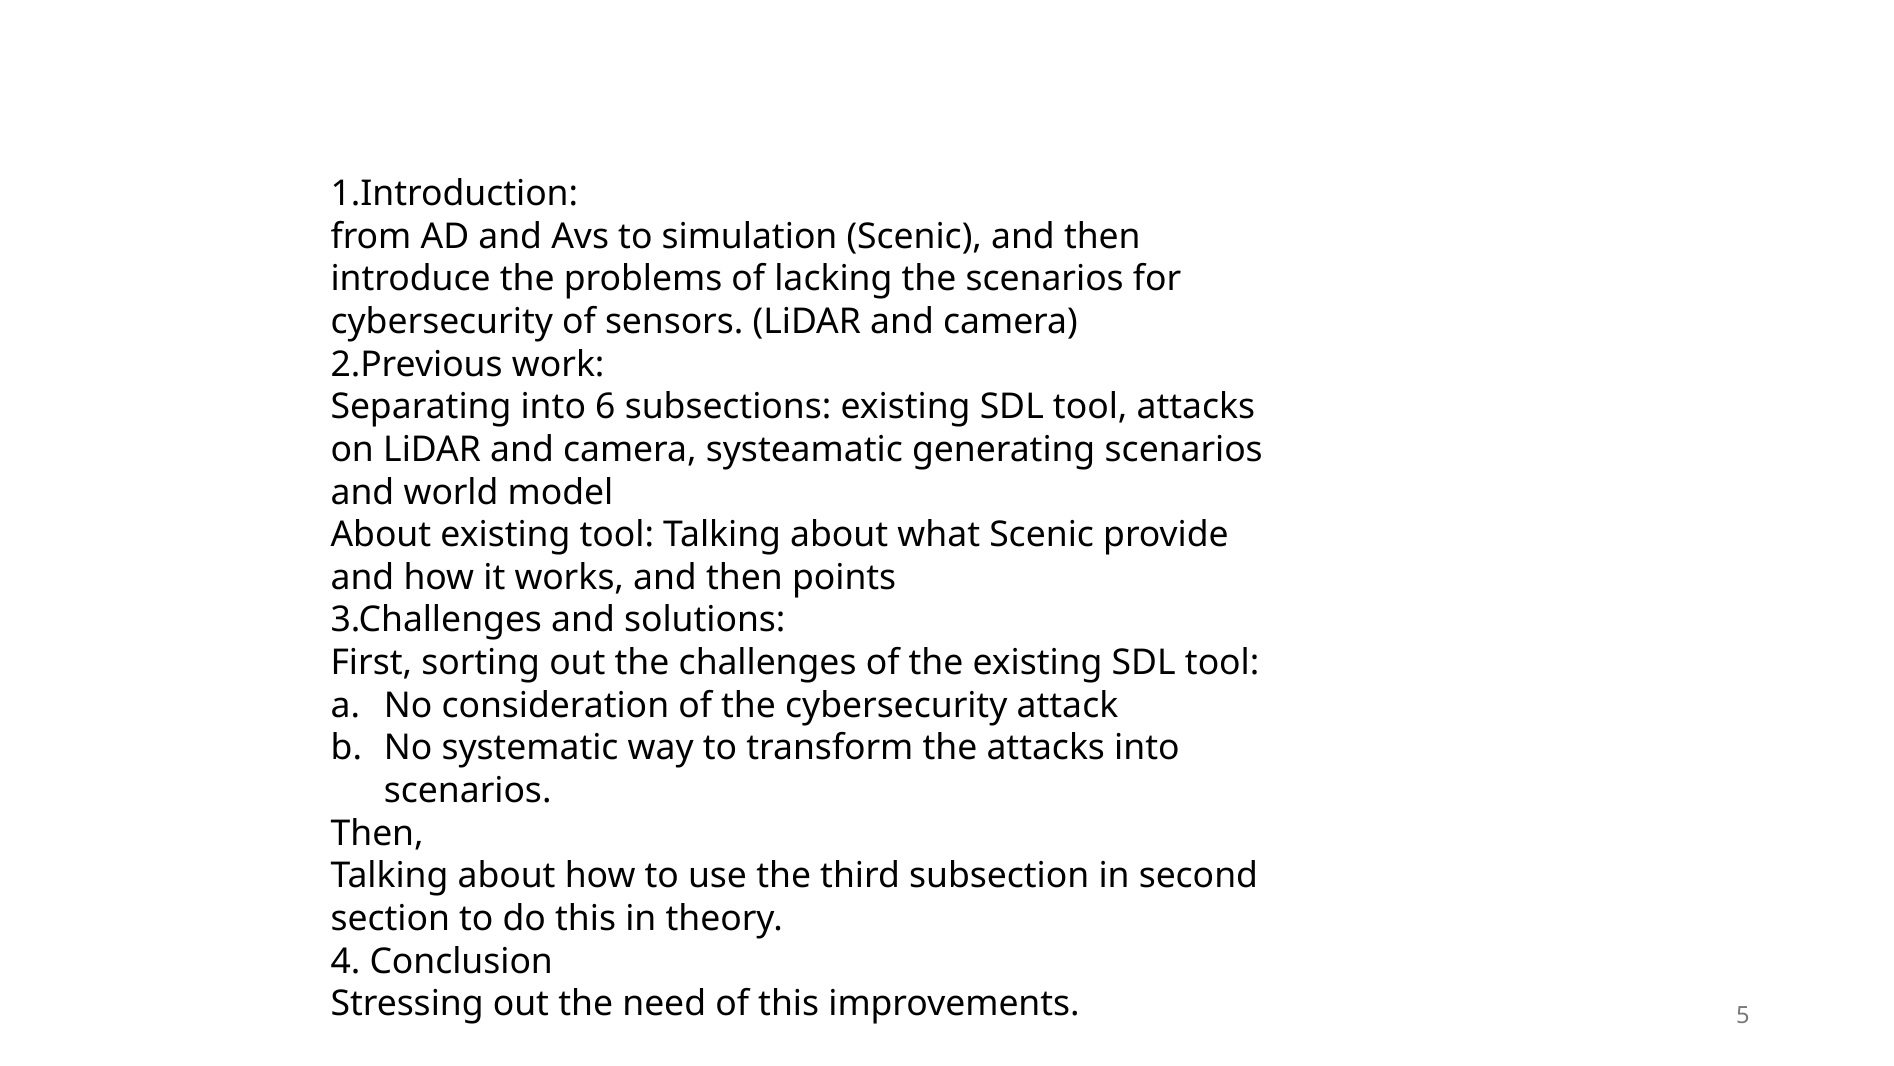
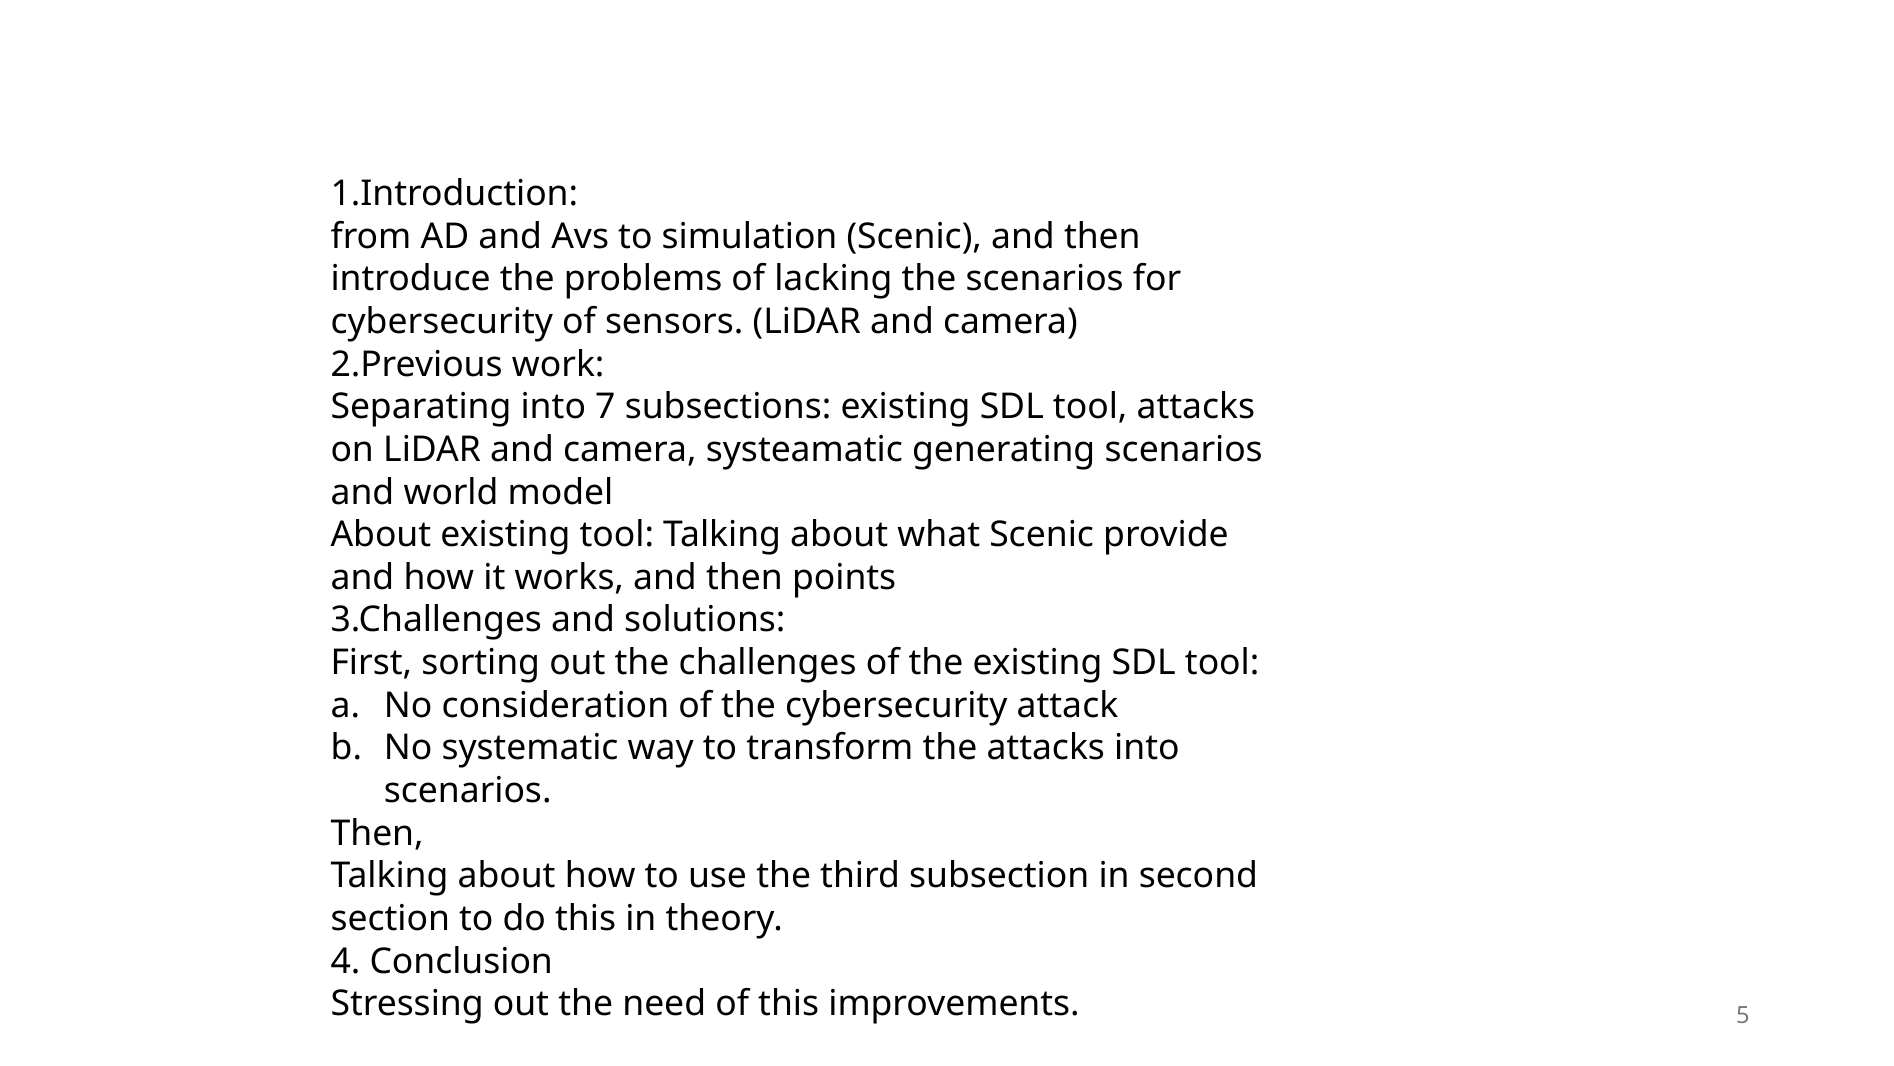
6: 6 -> 7
